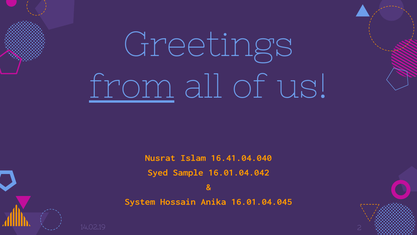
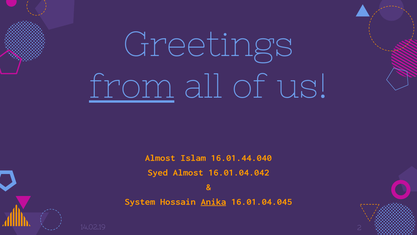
Nusrat at (160, 158): Nusrat -> Almost
16.41.04.040: 16.41.04.040 -> 16.01.44.040
Syed Sample: Sample -> Almost
Anika underline: none -> present
